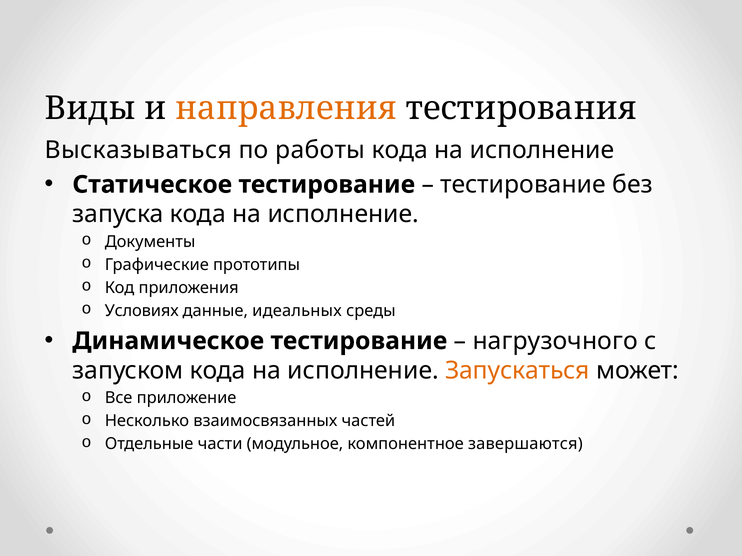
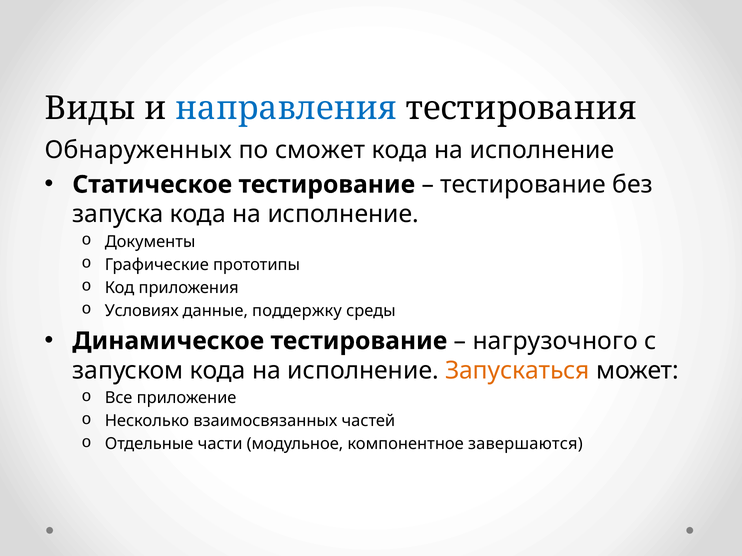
направления colour: orange -> blue
Высказываться: Высказываться -> Обнаруженных
работы: работы -> сможет
идеальных: идеальных -> поддержку
